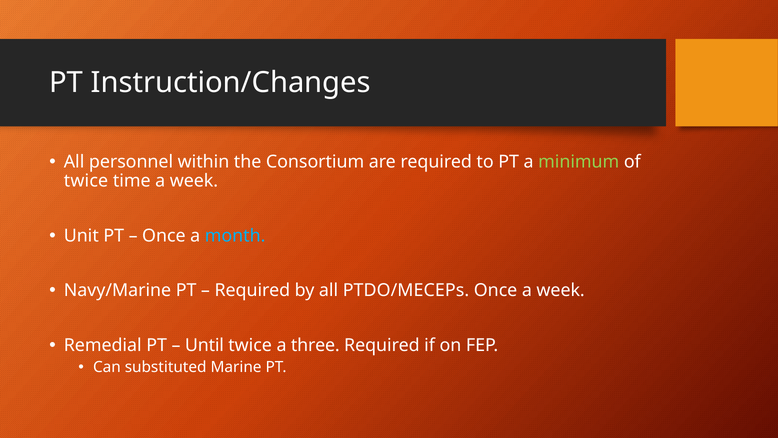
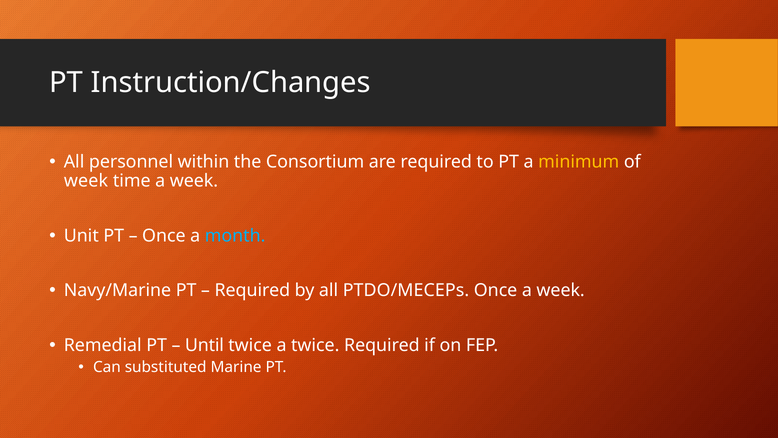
minimum colour: light green -> yellow
twice at (86, 181): twice -> week
a three: three -> twice
